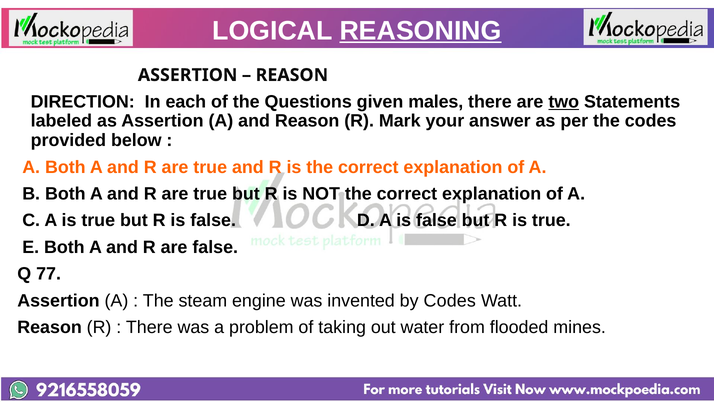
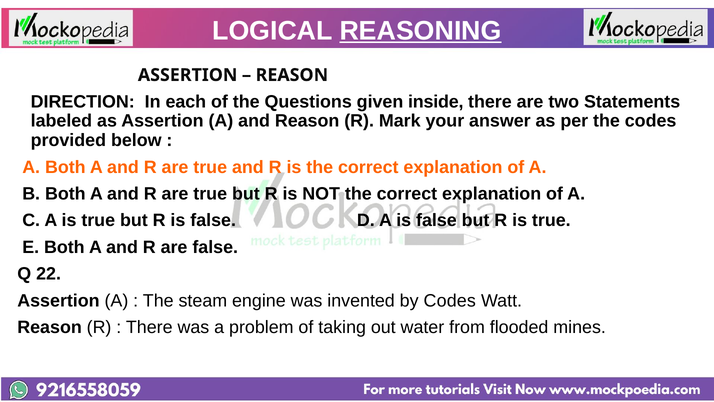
males: males -> inside
two underline: present -> none
77: 77 -> 22
